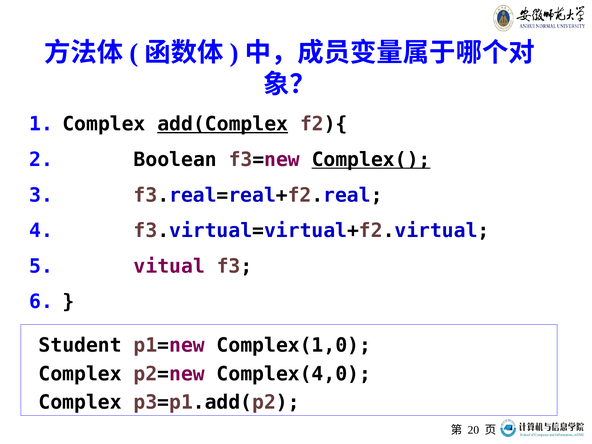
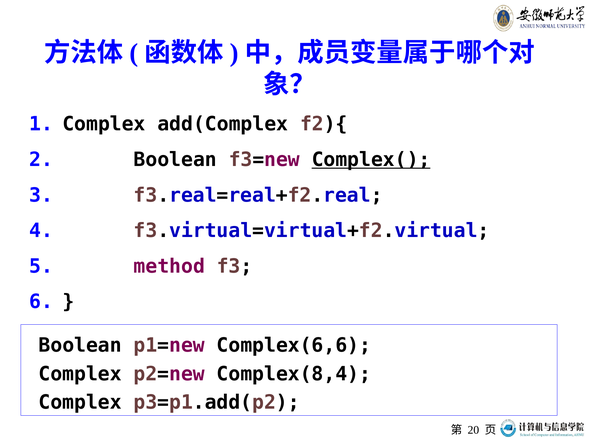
add(Complex underline: present -> none
vitual: vitual -> method
Student at (80, 345): Student -> Boolean
Complex(1,0: Complex(1,0 -> Complex(6,6
Complex(4,0: Complex(4,0 -> Complex(8,4
